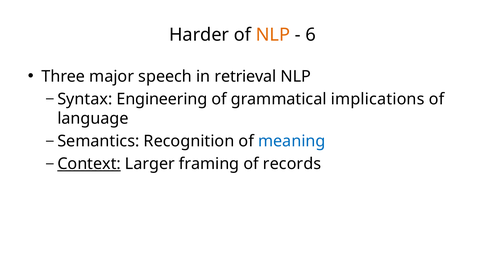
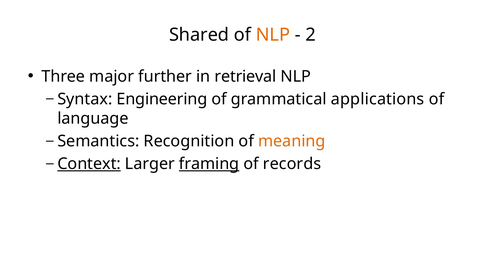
Harder: Harder -> Shared
6: 6 -> 2
speech: speech -> further
implications: implications -> applications
meaning colour: blue -> orange
framing underline: none -> present
